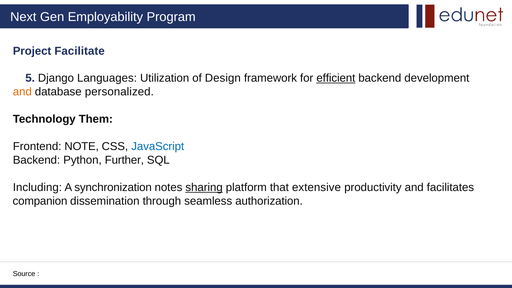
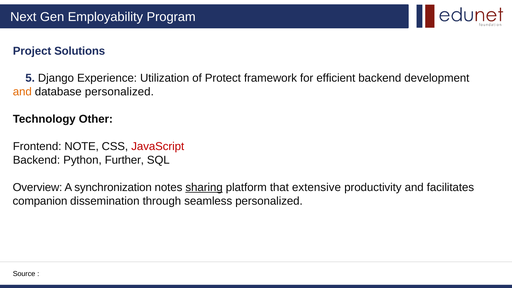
Facilitate: Facilitate -> Solutions
Languages: Languages -> Experience
Design: Design -> Protect
efficient underline: present -> none
Them: Them -> Other
JavaScript colour: blue -> red
Including: Including -> Overview
seamless authorization: authorization -> personalized
